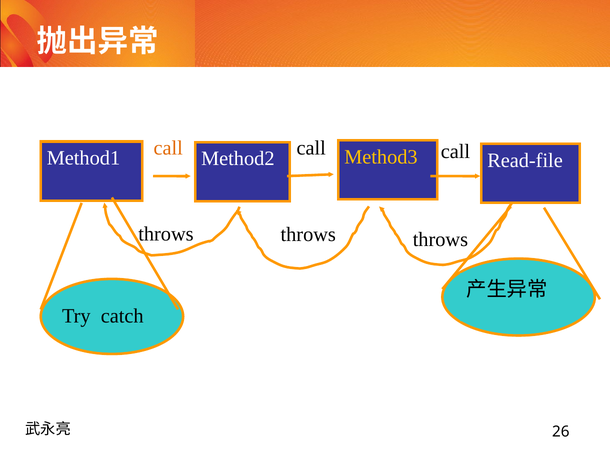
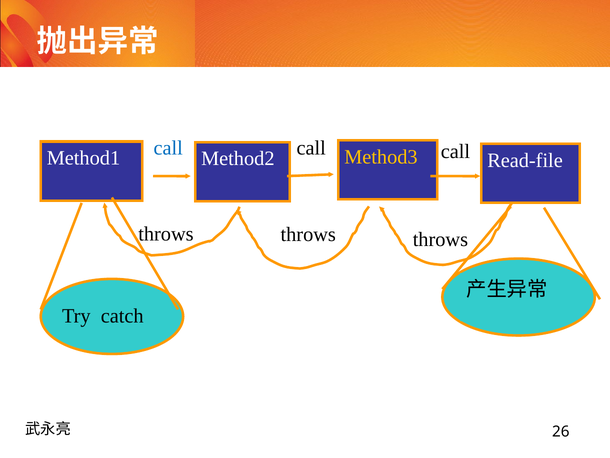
call at (168, 148) colour: orange -> blue
